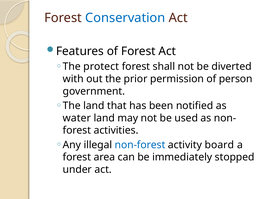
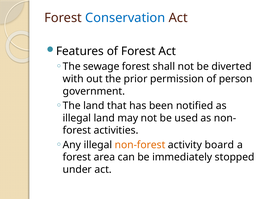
protect: protect -> sewage
water at (77, 118): water -> illegal
non-forest colour: blue -> orange
